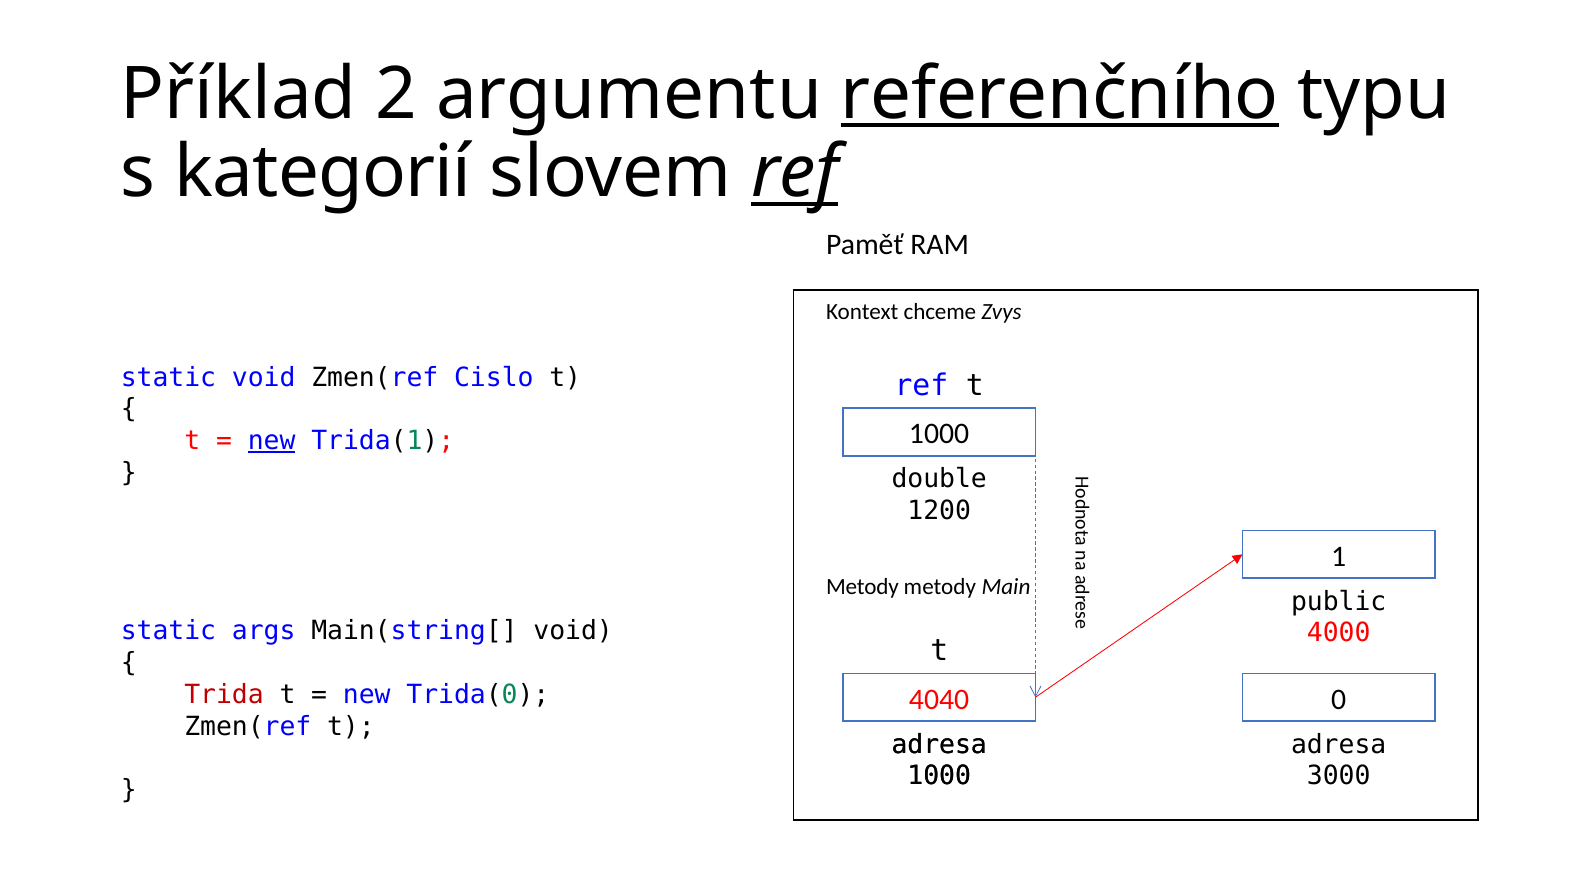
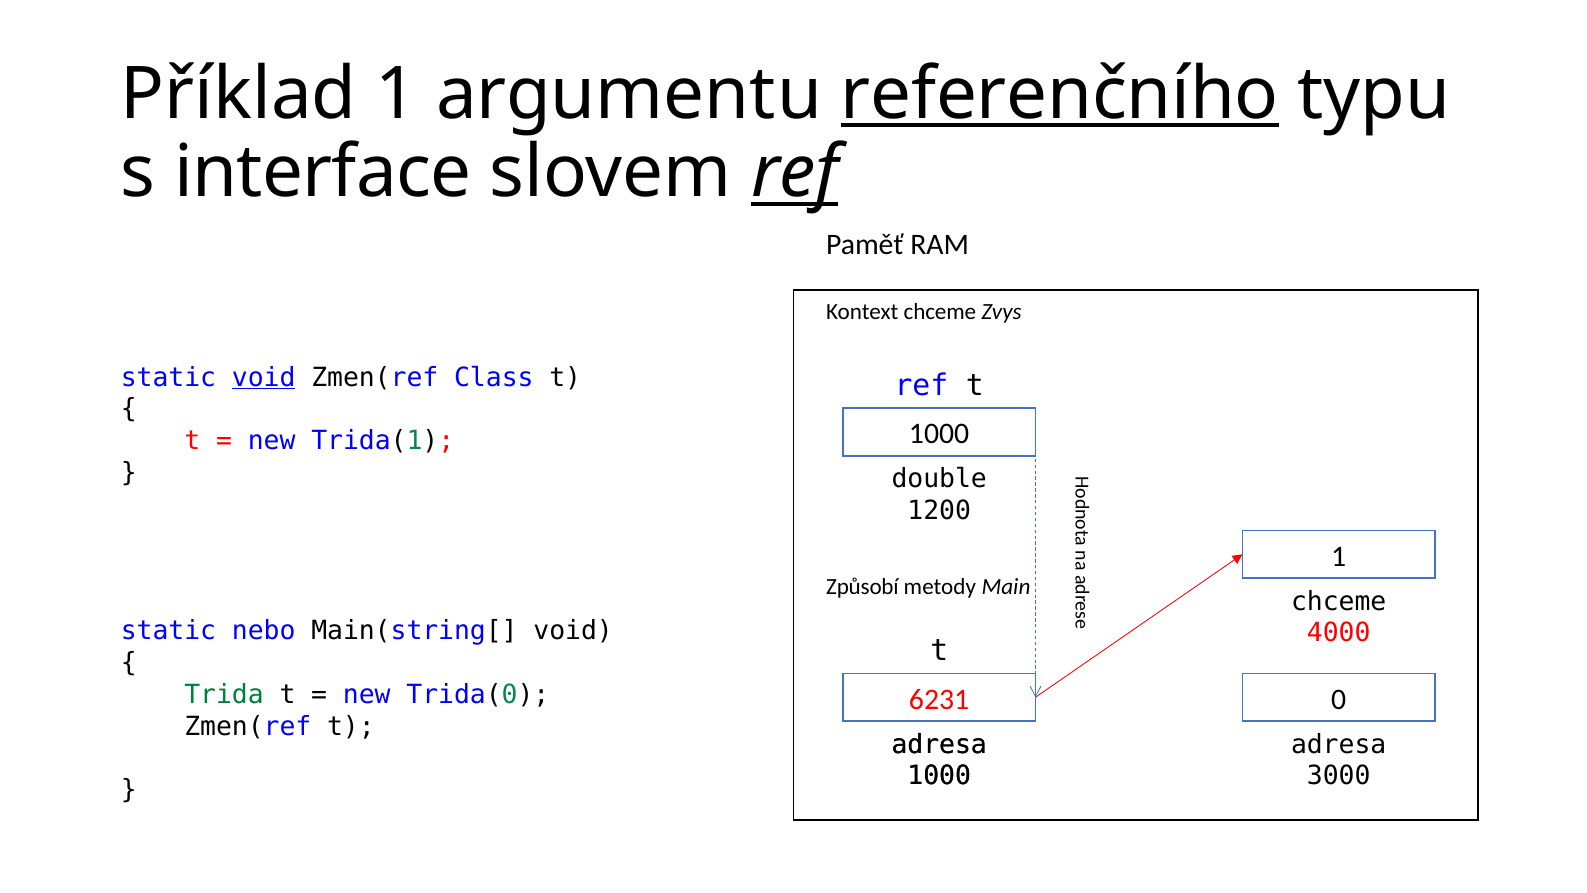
Příklad 2: 2 -> 1
kategorií: kategorií -> interface
void at (264, 377) underline: none -> present
Cislo: Cislo -> Class
new at (272, 441) underline: present -> none
Metody at (862, 587): Metody -> Způsobí
public at (1339, 601): public -> chceme
args: args -> nebo
Trida colour: red -> green
4040: 4040 -> 6231
